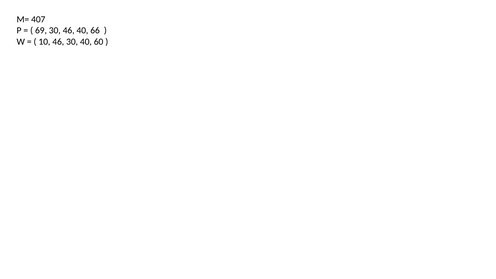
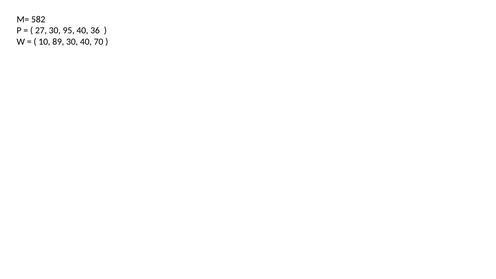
407: 407 -> 582
69: 69 -> 27
30 46: 46 -> 95
66: 66 -> 36
10 46: 46 -> 89
60: 60 -> 70
